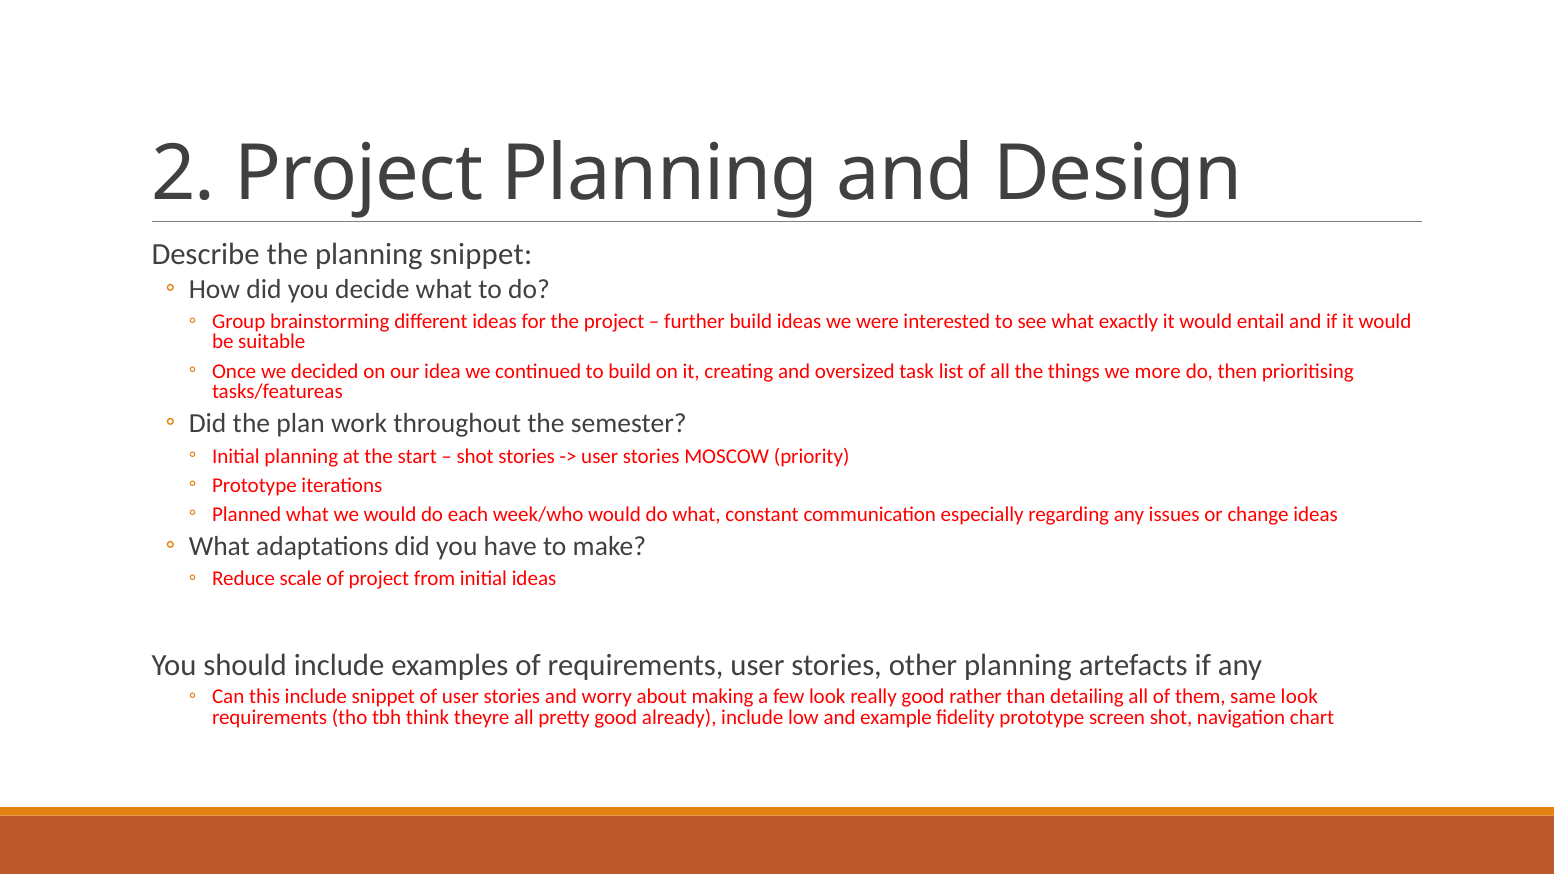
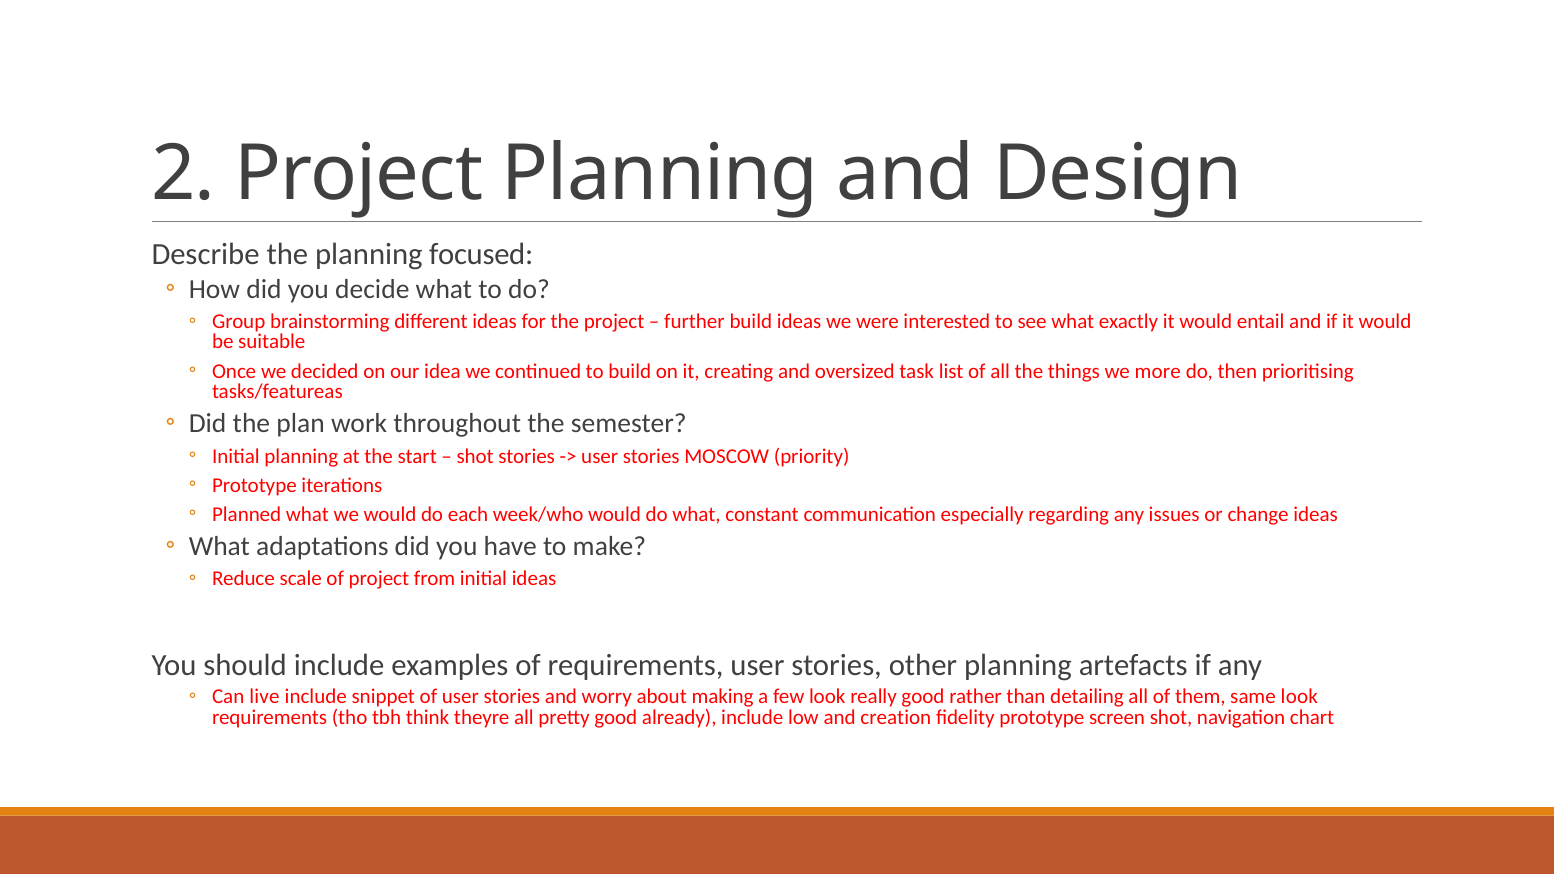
planning snippet: snippet -> focused
this: this -> live
example: example -> creation
